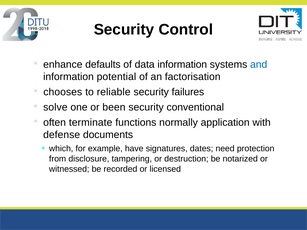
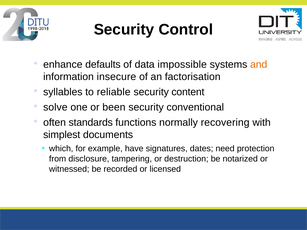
data information: information -> impossible
and colour: blue -> orange
potential: potential -> insecure
chooses: chooses -> syllables
failures: failures -> content
terminate: terminate -> standards
application: application -> recovering
defense: defense -> simplest
